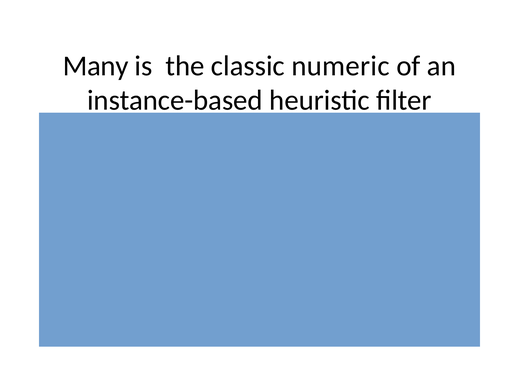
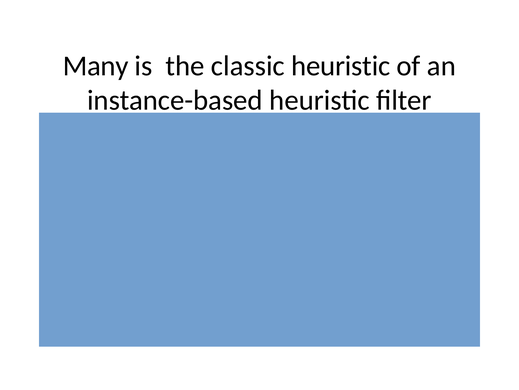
classic numeric: numeric -> heuristic
